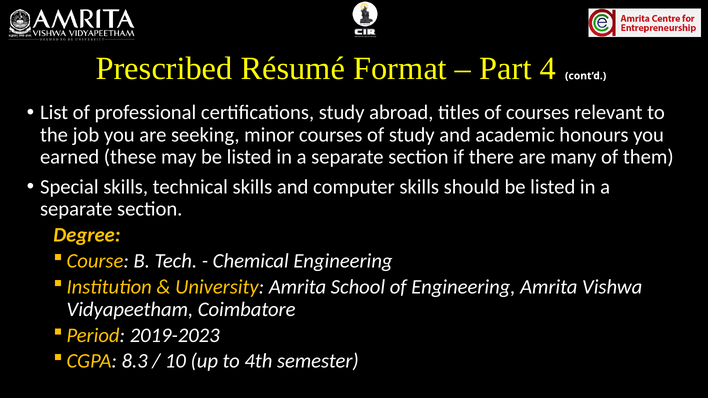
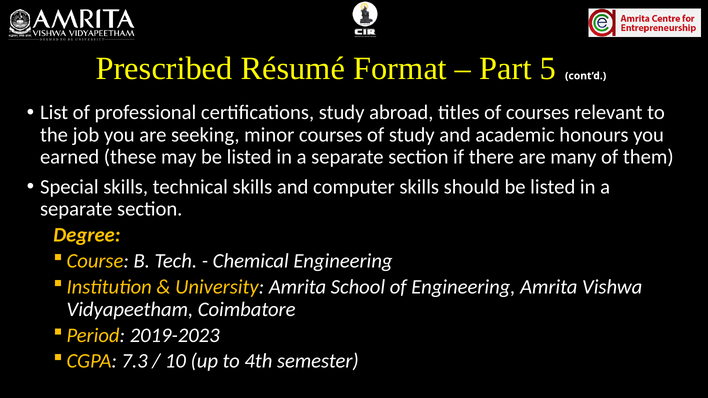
4: 4 -> 5
8.3: 8.3 -> 7.3
